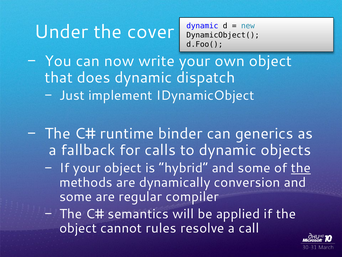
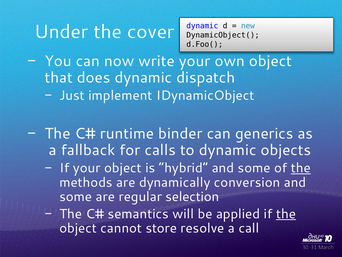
compiler: compiler -> selection
the at (286, 213) underline: none -> present
rules: rules -> store
